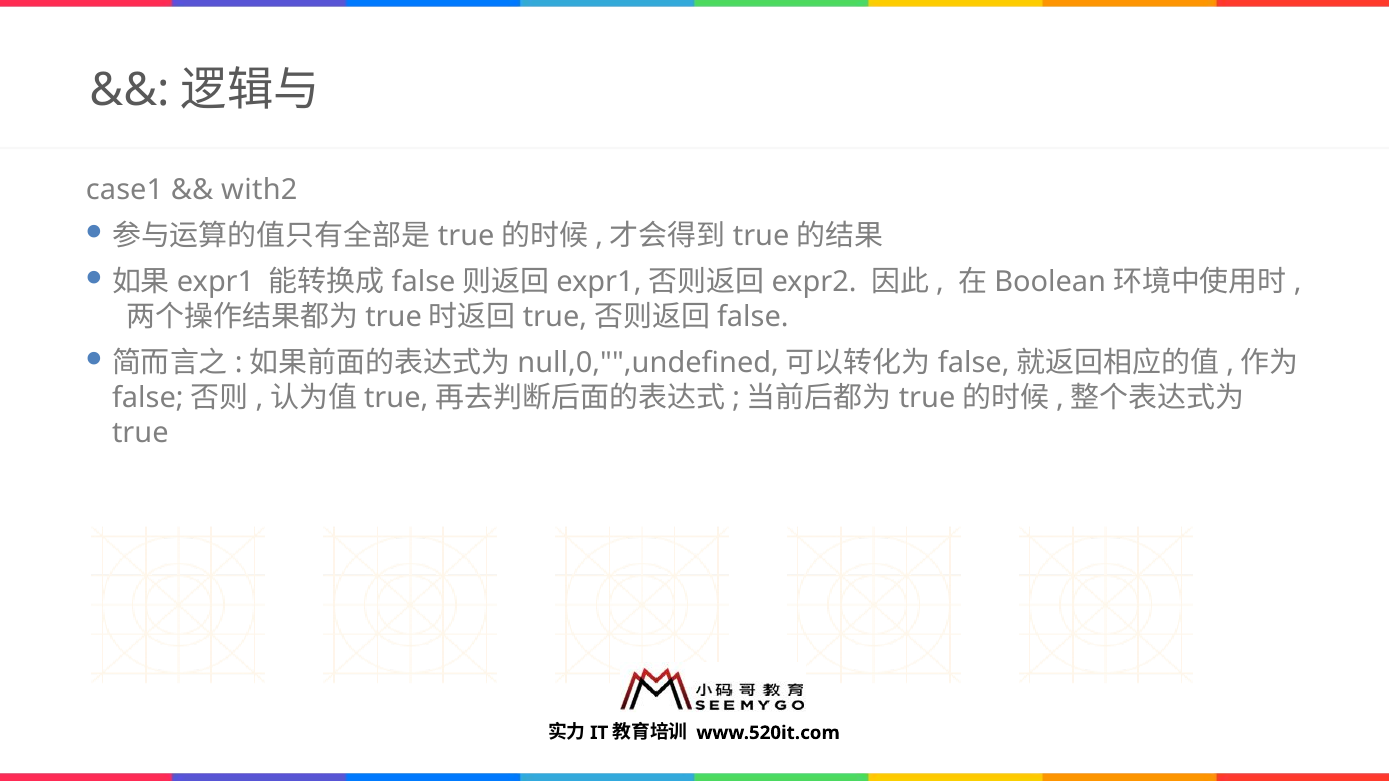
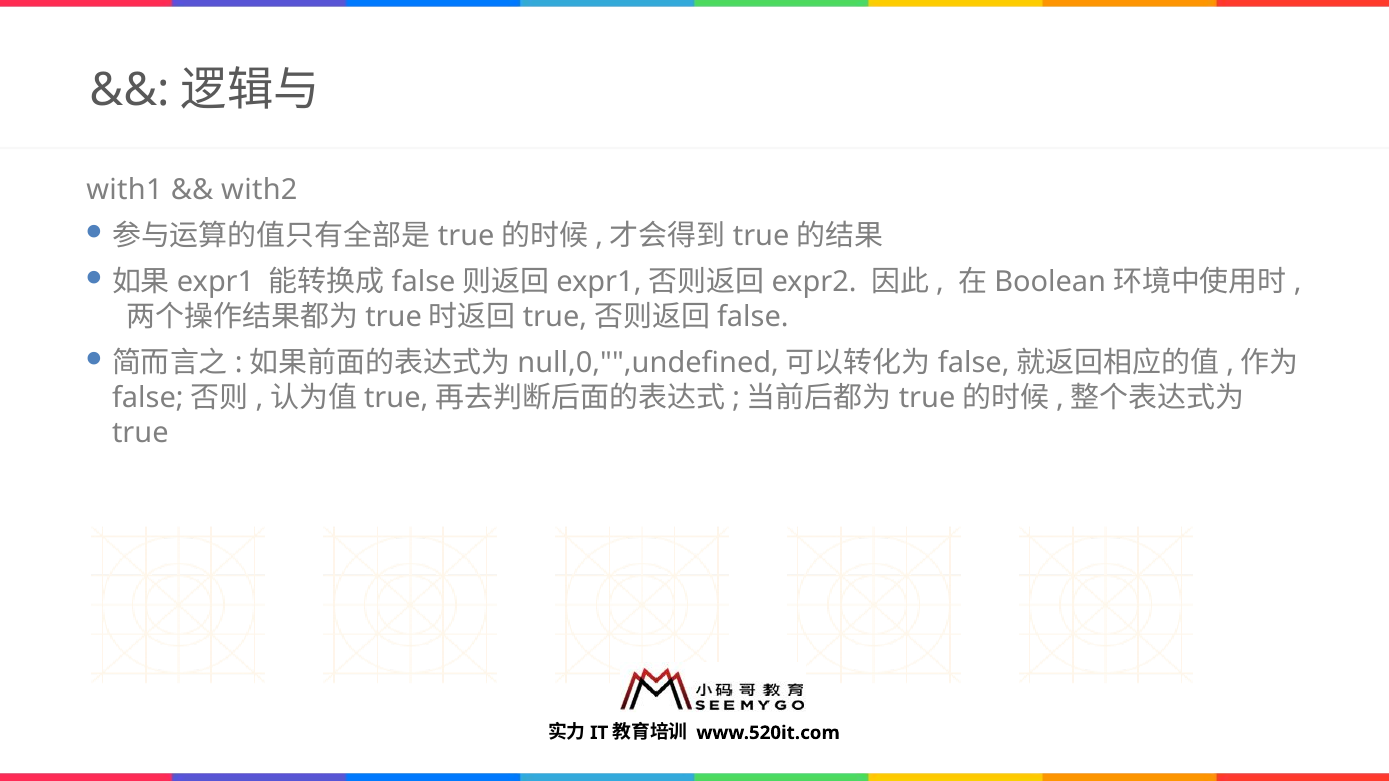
case1: case1 -> with1
